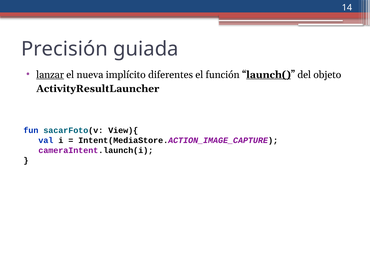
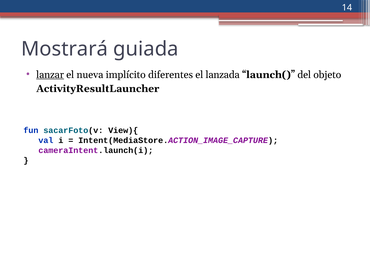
Precisión: Precisión -> Mostrará
función: función -> lanzada
launch( underline: present -> none
